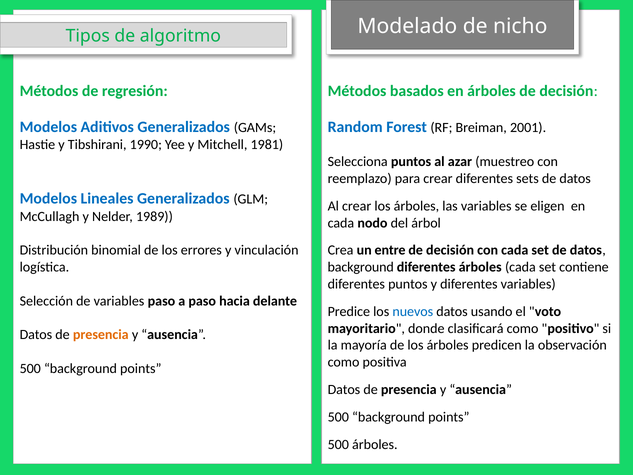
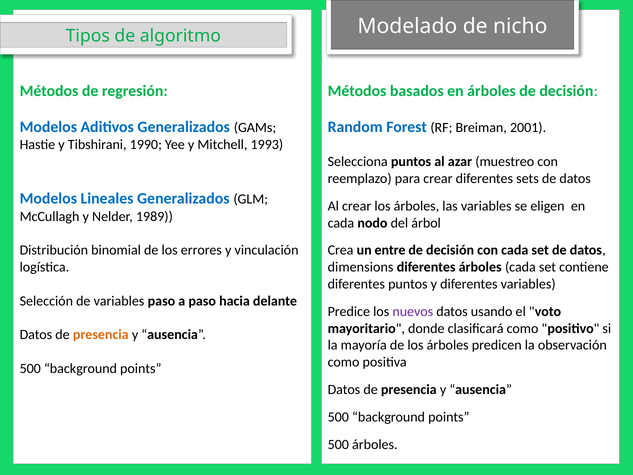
1981: 1981 -> 1993
background at (361, 267): background -> dimensions
nuevos colour: blue -> purple
